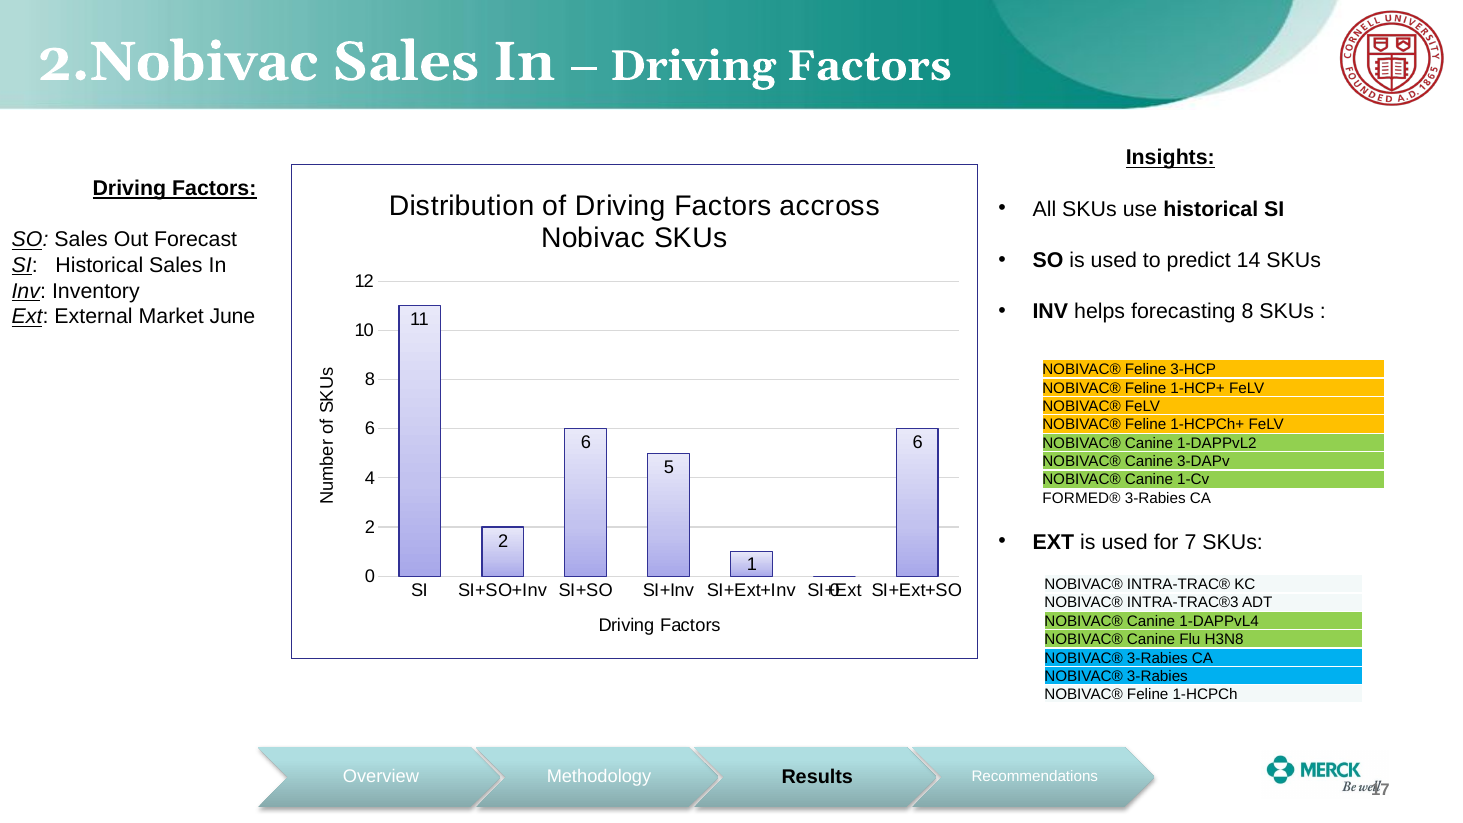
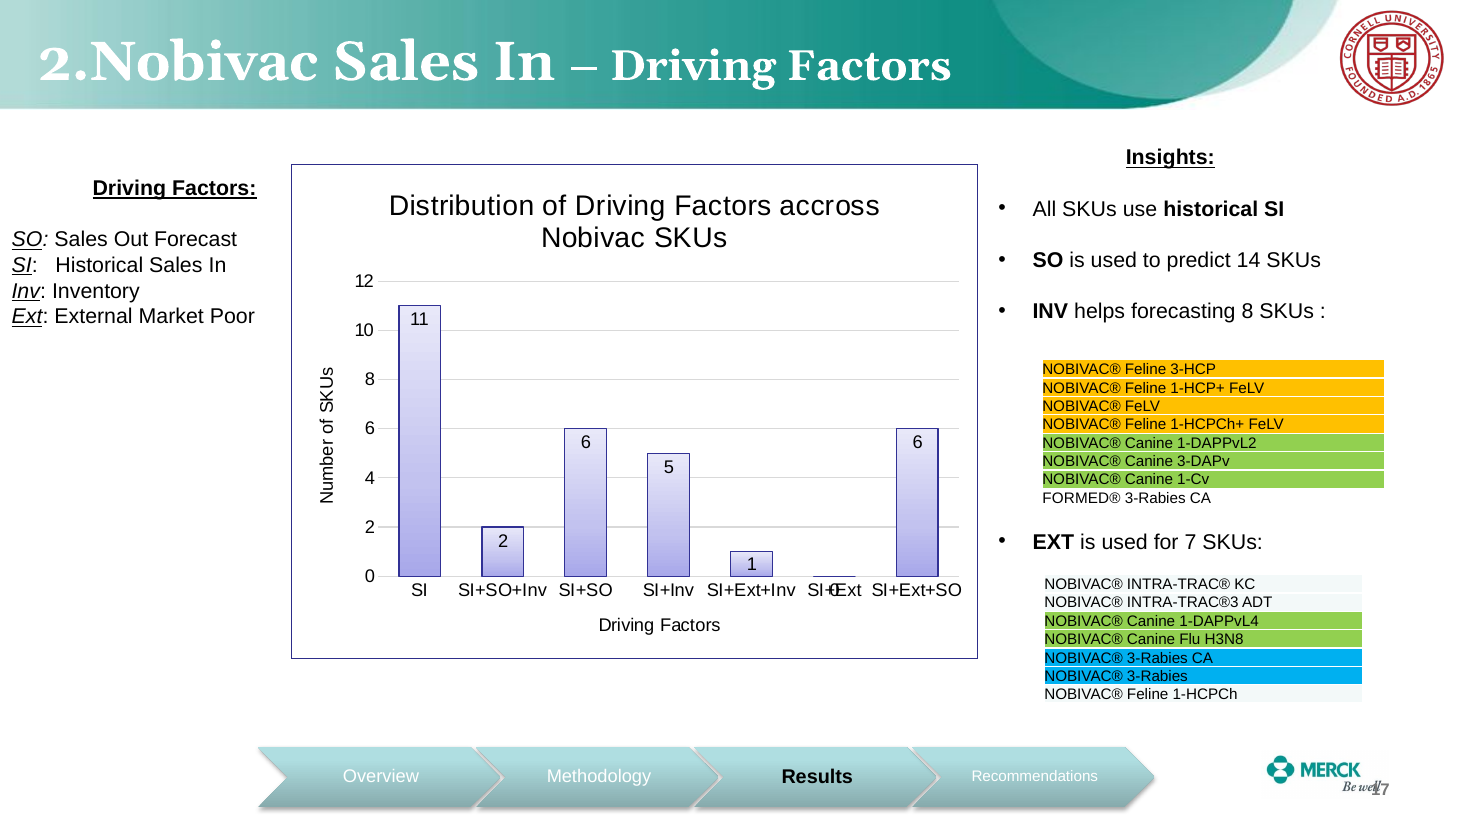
June: June -> Poor
